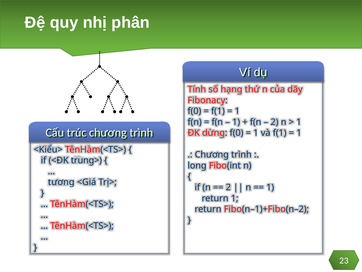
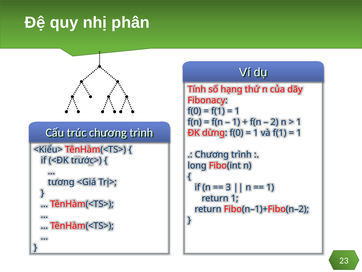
trung>: trung> -> trước>
2 at (228, 187): 2 -> 3
